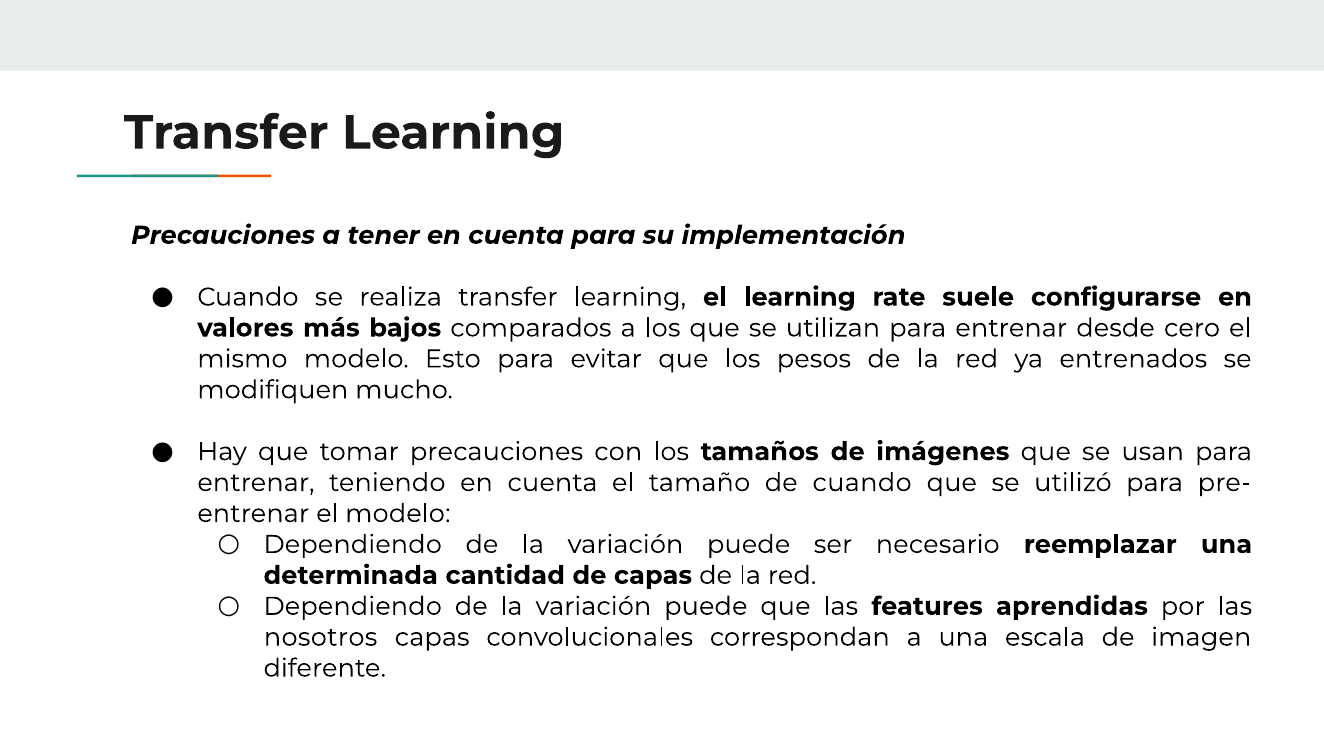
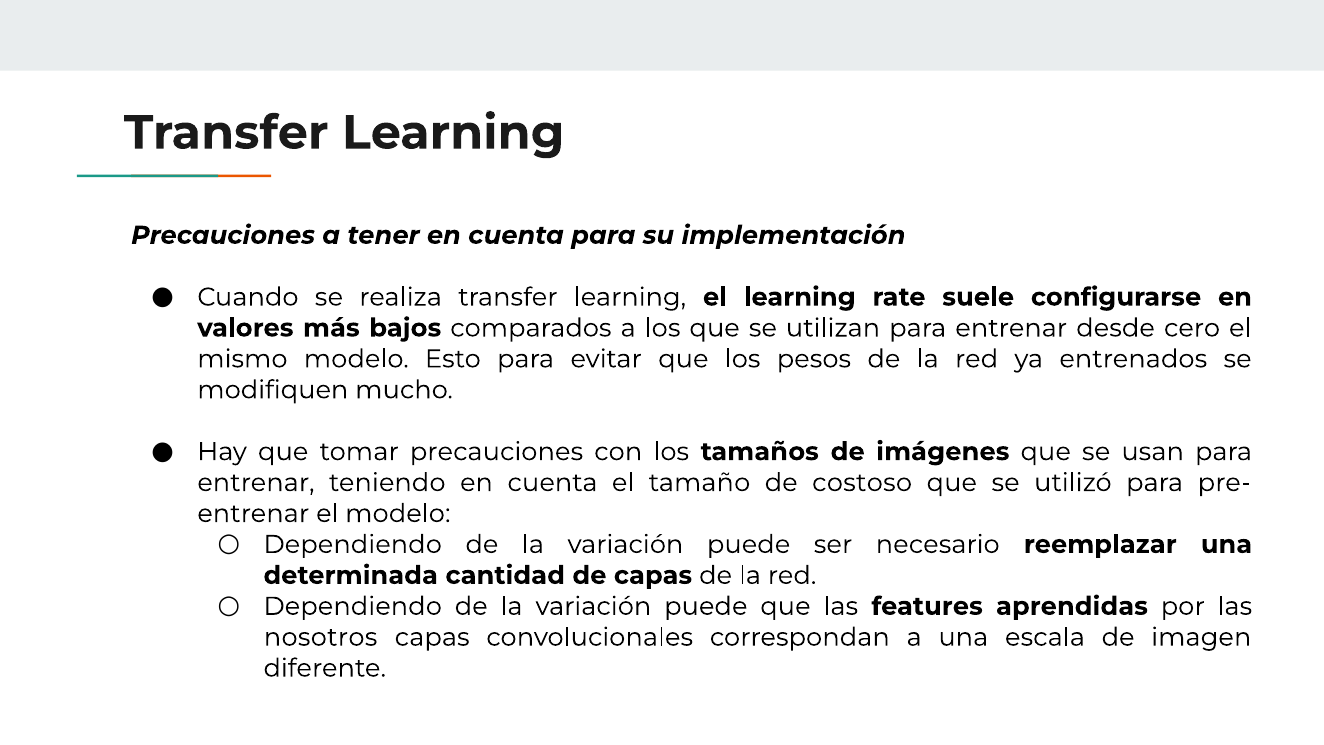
de cuando: cuando -> costoso
